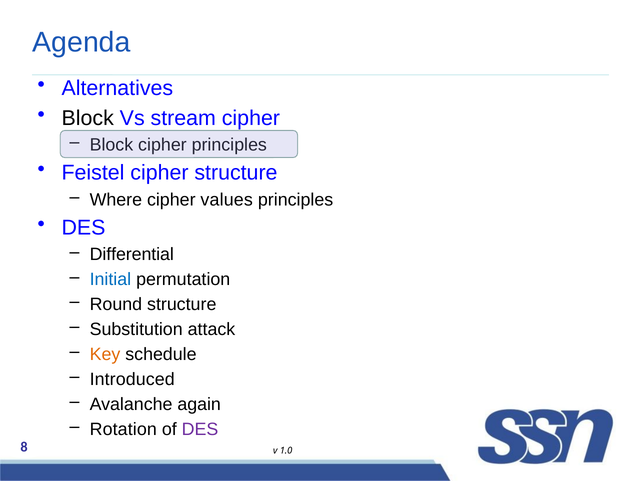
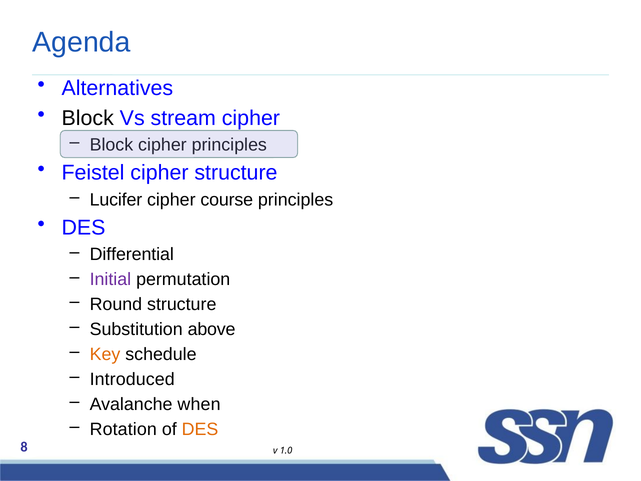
Where: Where -> Lucifer
values: values -> course
Initial colour: blue -> purple
attack: attack -> above
again: again -> when
DES at (200, 429) colour: purple -> orange
